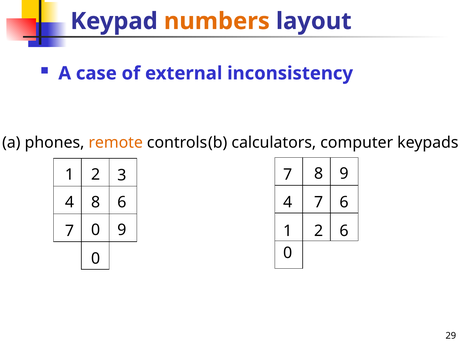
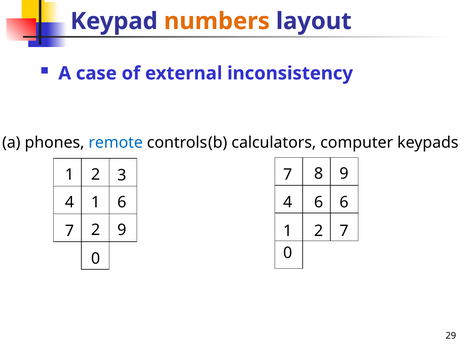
remote colour: orange -> blue
4 8: 8 -> 1
4 7: 7 -> 6
7 0: 0 -> 2
2 6: 6 -> 7
